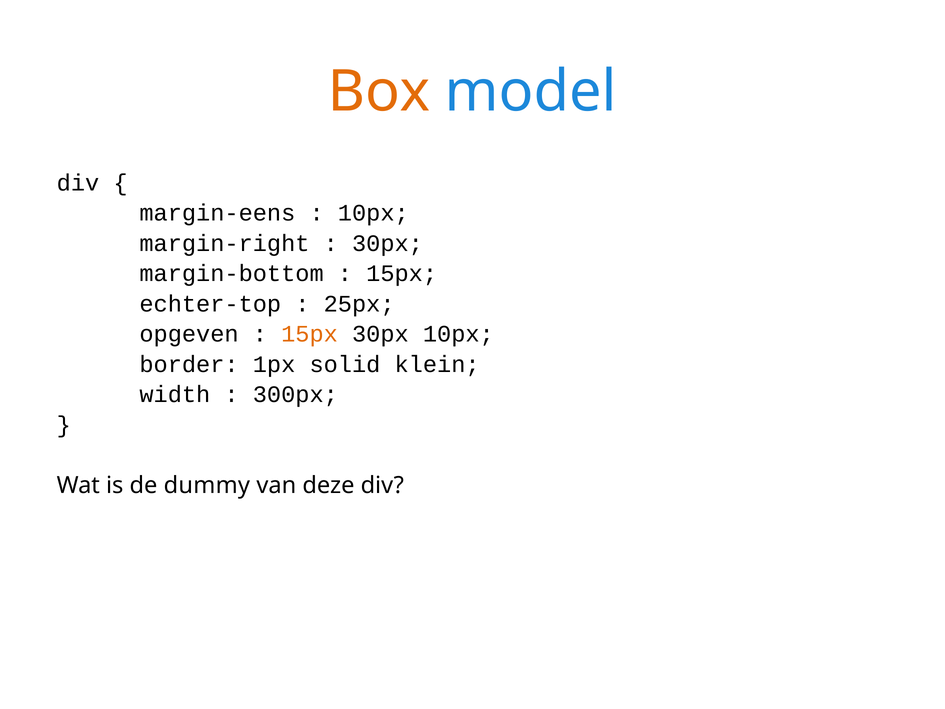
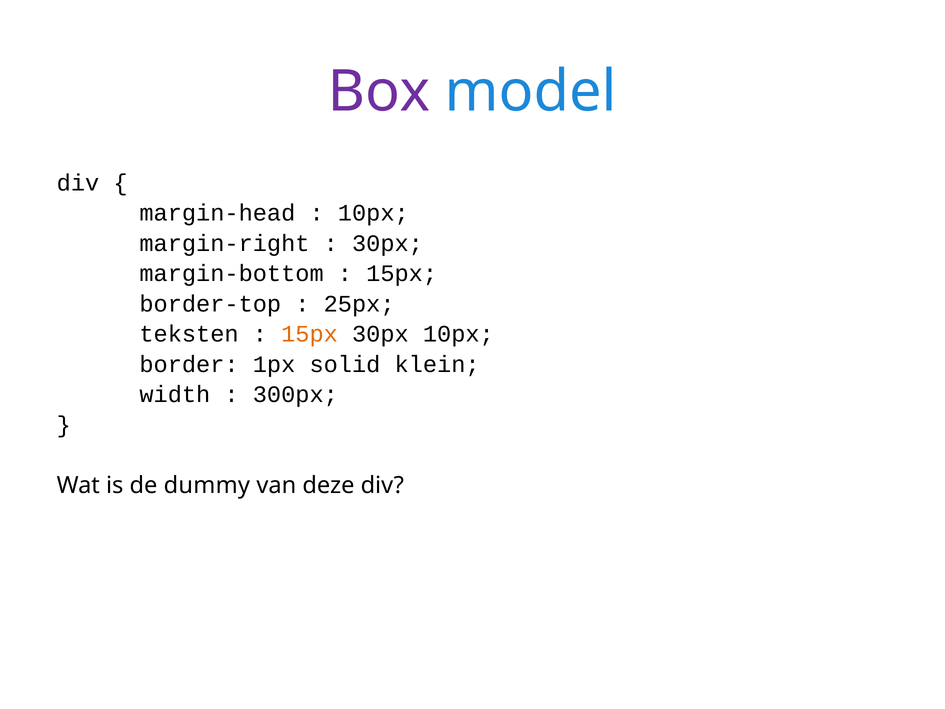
Box colour: orange -> purple
margin-eens: margin-eens -> margin-head
echter-top: echter-top -> border-top
opgeven: opgeven -> teksten
